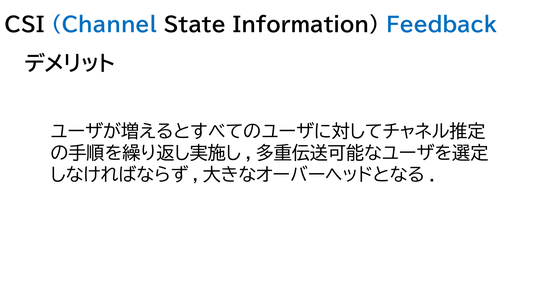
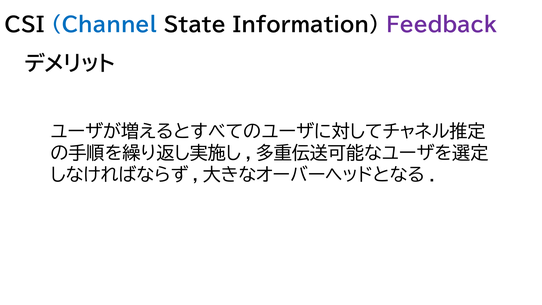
Feedback colour: blue -> purple
